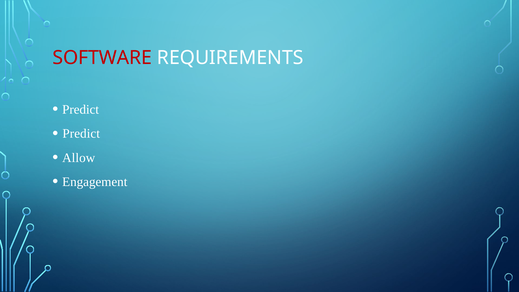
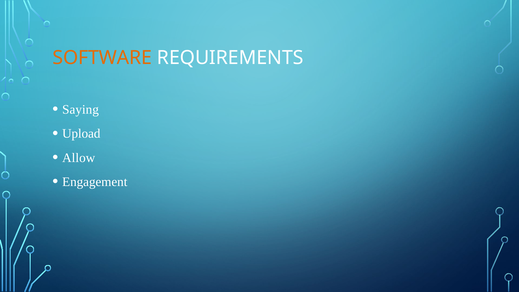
SOFTWARE colour: red -> orange
Predict at (81, 110): Predict -> Saying
Predict at (81, 134): Predict -> Upload
